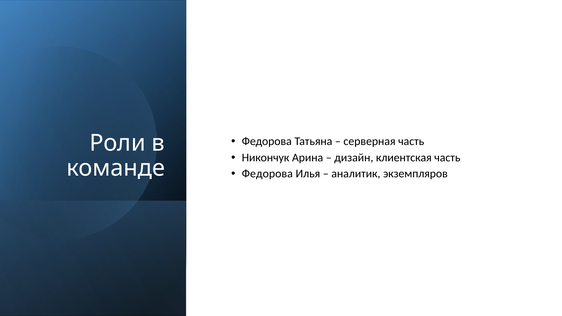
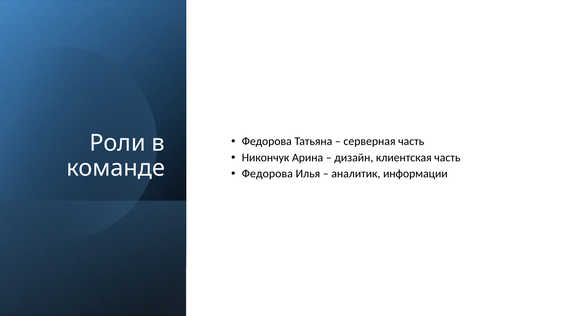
экземпляров: экземпляров -> информации
